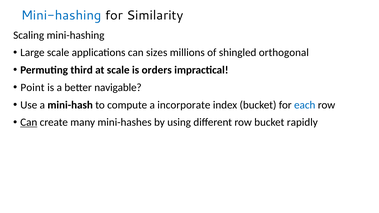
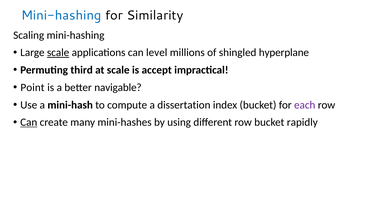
scale at (58, 53) underline: none -> present
sizes: sizes -> level
orthogonal: orthogonal -> hyperplane
orders: orders -> accept
incorporate: incorporate -> dissertation
each colour: blue -> purple
